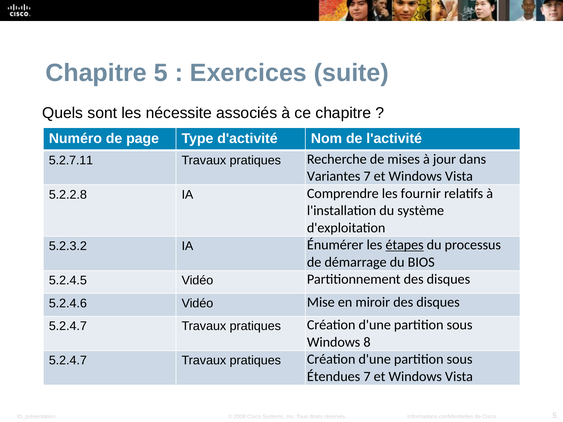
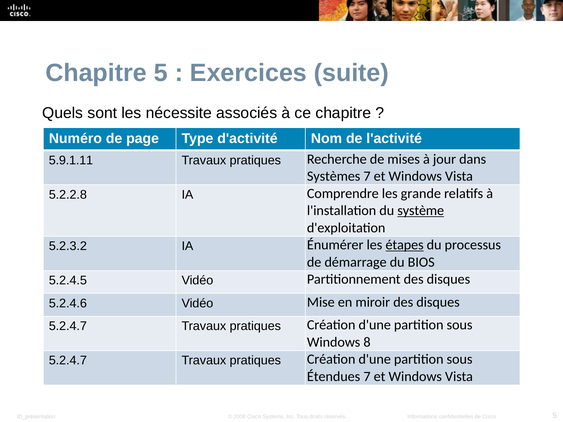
5.2.7.11: 5.2.7.11 -> 5.9.1.11
Variantes: Variantes -> Systèmes
fournir: fournir -> grande
système underline: none -> present
